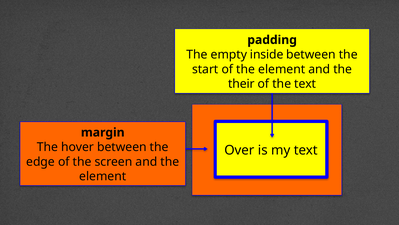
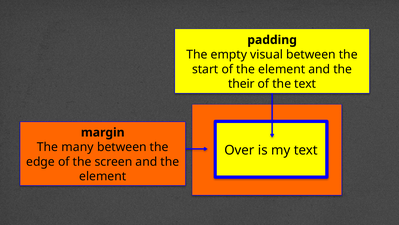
inside: inside -> visual
hover: hover -> many
